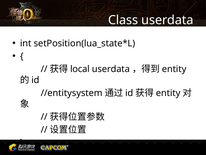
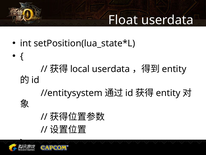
Class: Class -> Float
